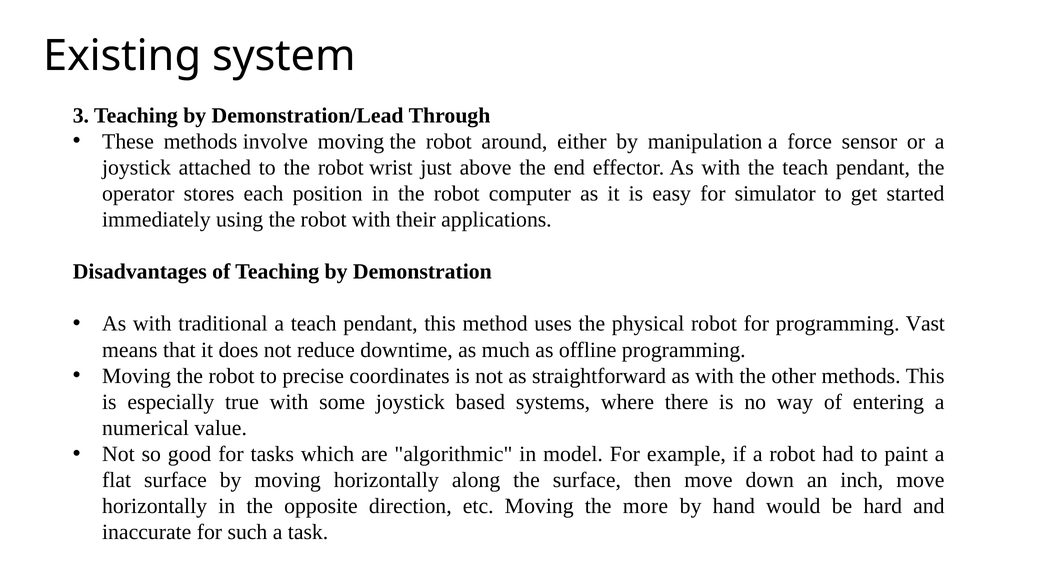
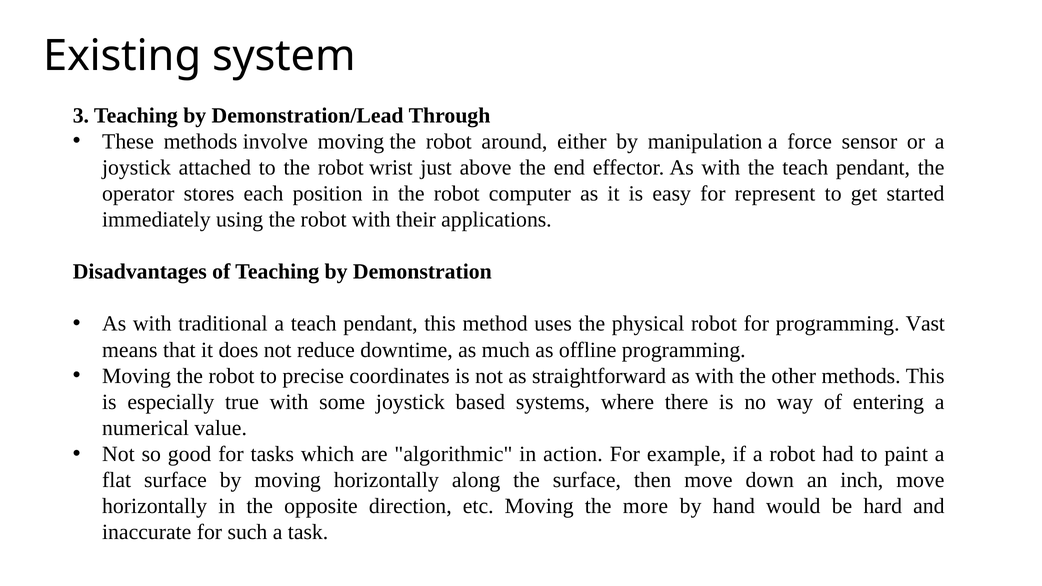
simulator: simulator -> represent
model: model -> action
